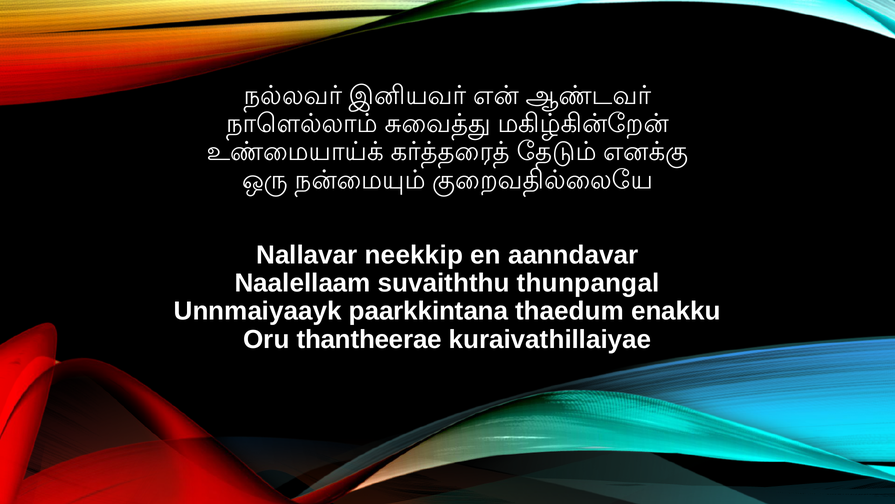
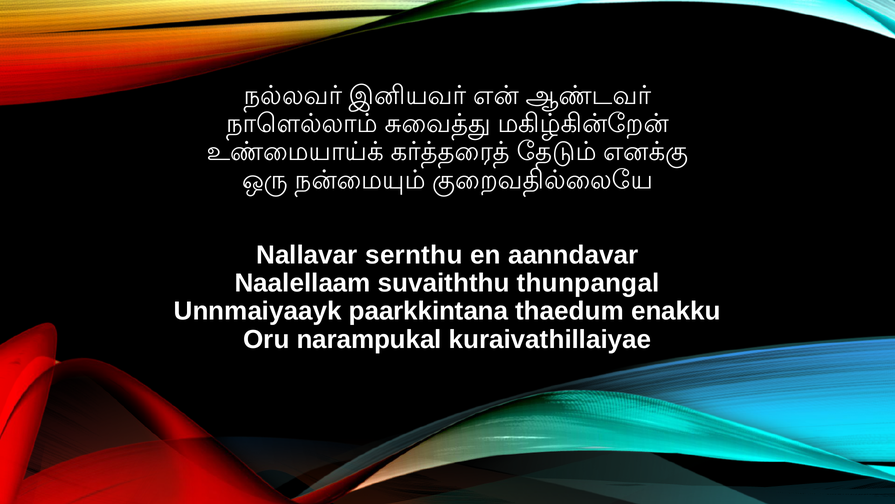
neekkip: neekkip -> sernthu
thantheerae: thantheerae -> narampukal
